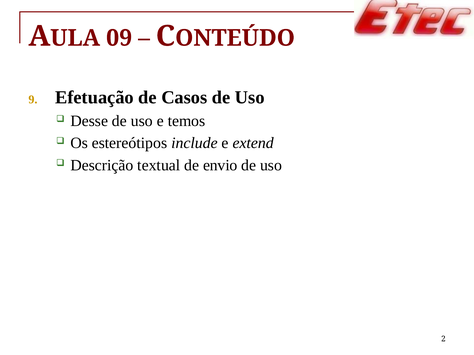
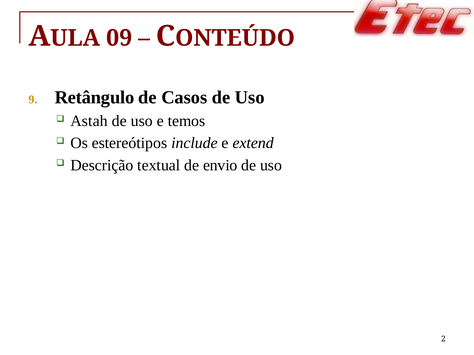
Efetuação: Efetuação -> Retângulo
Desse: Desse -> Astah
